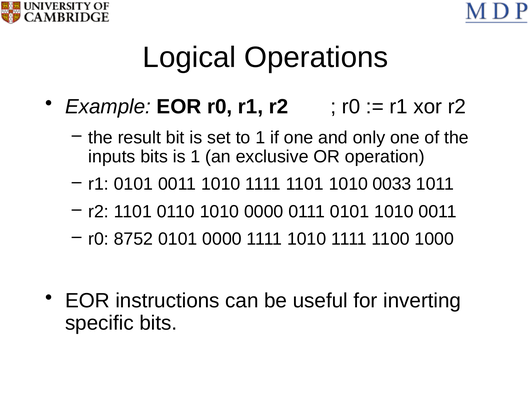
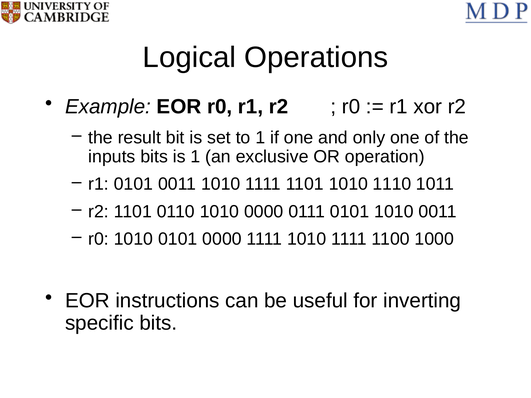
0033: 0033 -> 1110
r0 8752: 8752 -> 1010
